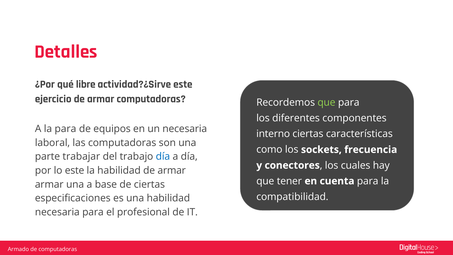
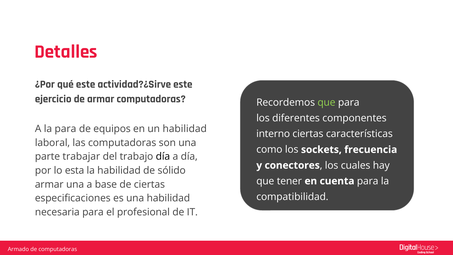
qué libre: libre -> este
un necesaria: necesaria -> habilidad
día at (163, 156) colour: blue -> black
lo este: este -> esta
habilidad de armar: armar -> sólido
